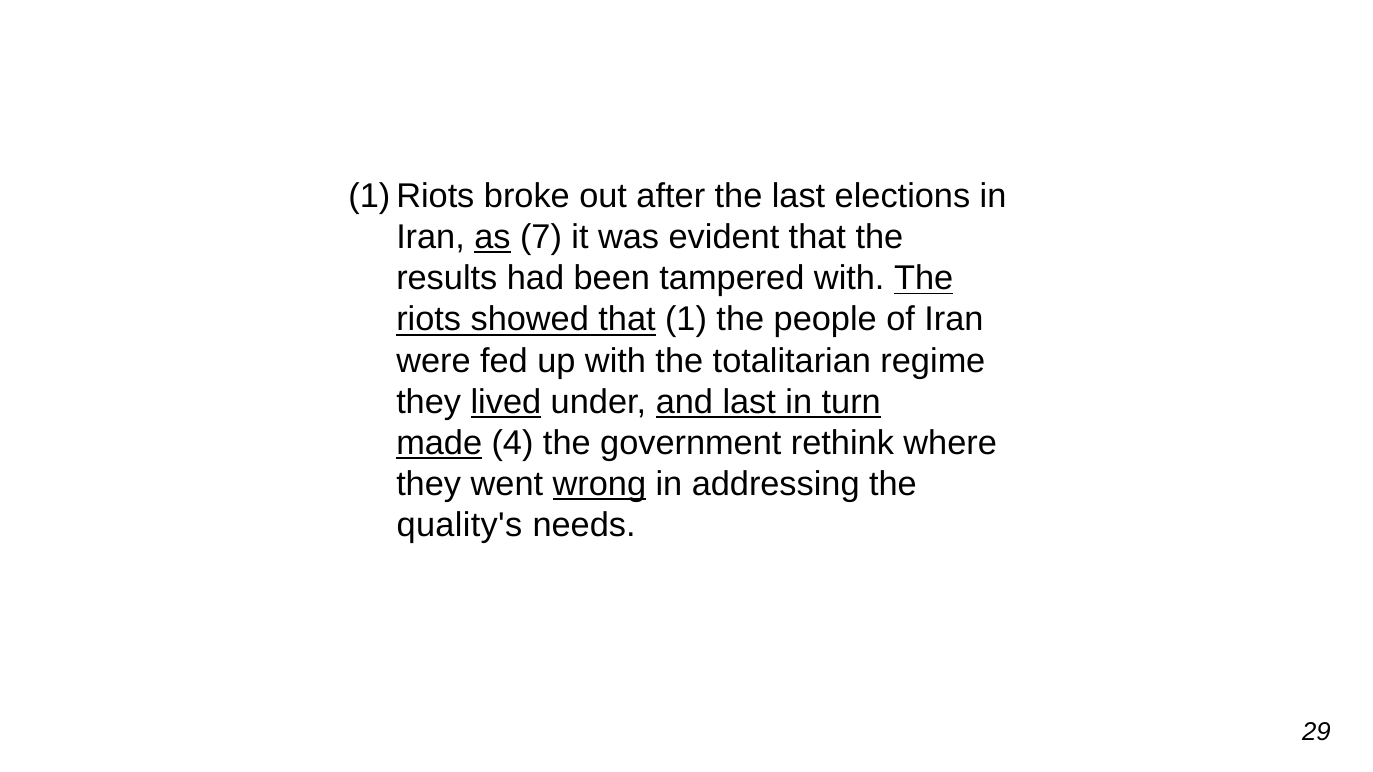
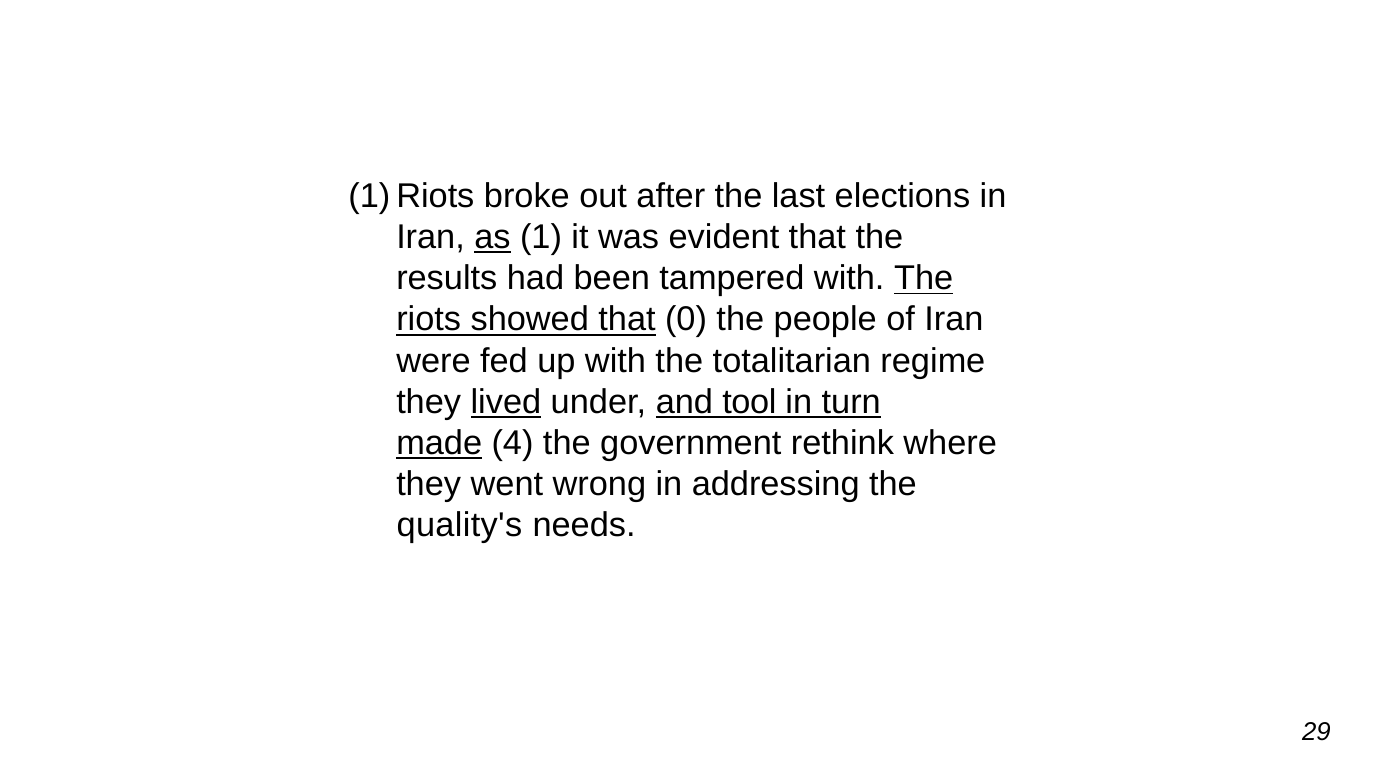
7: 7 -> 1
1: 1 -> 0
and last: last -> tool
wrong underline: present -> none
